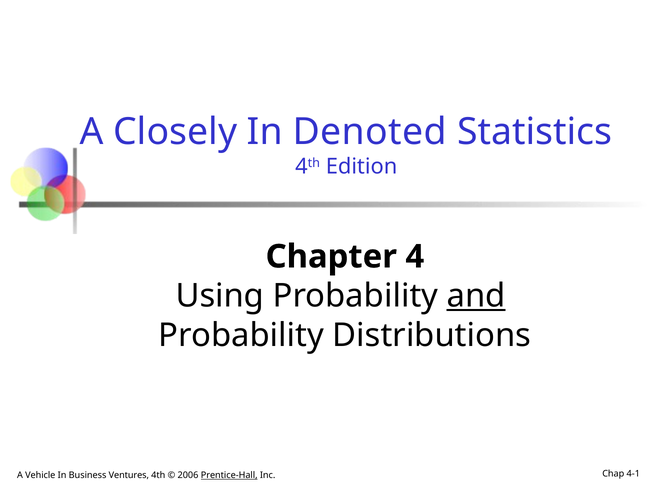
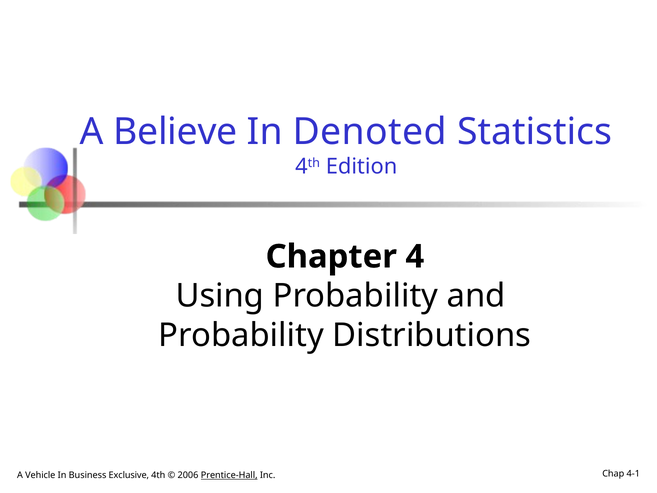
Closely: Closely -> Believe
and underline: present -> none
Ventures: Ventures -> Exclusive
